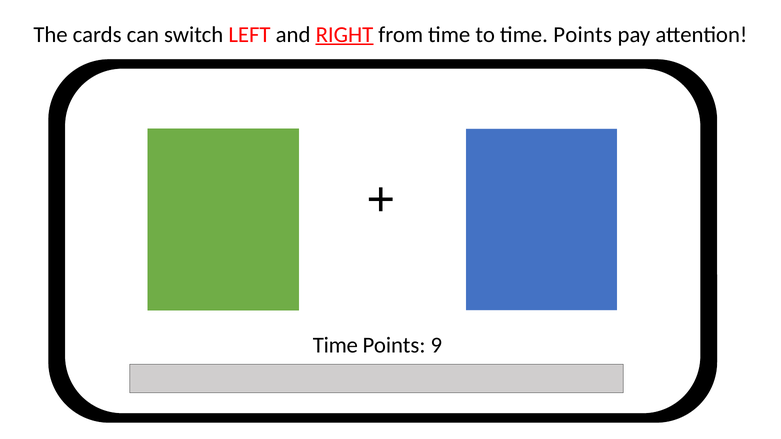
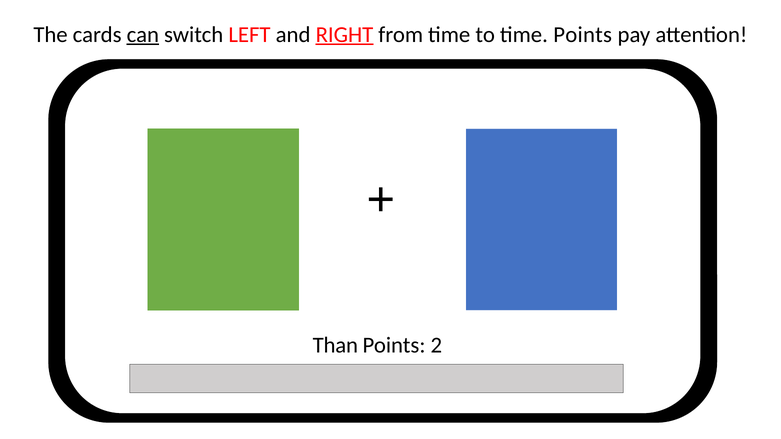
can underline: none -> present
Time at (335, 346): Time -> Than
9: 9 -> 2
